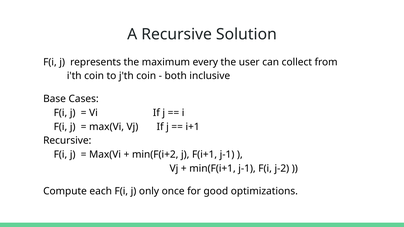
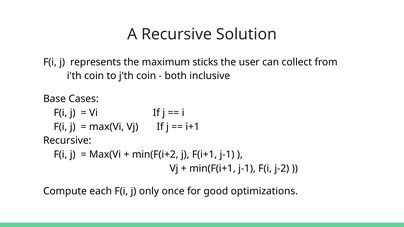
every: every -> sticks
